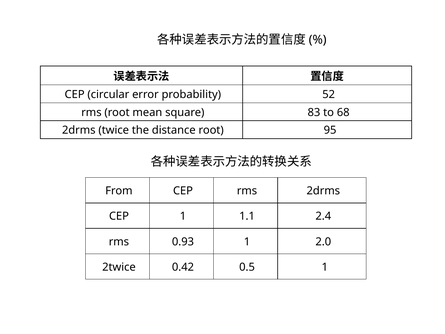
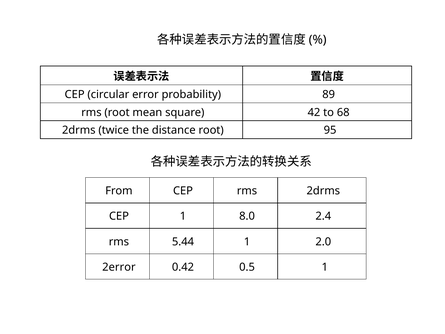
52: 52 -> 89
83: 83 -> 42
1.1: 1.1 -> 8.0
0.93: 0.93 -> 5.44
2twice: 2twice -> 2error
